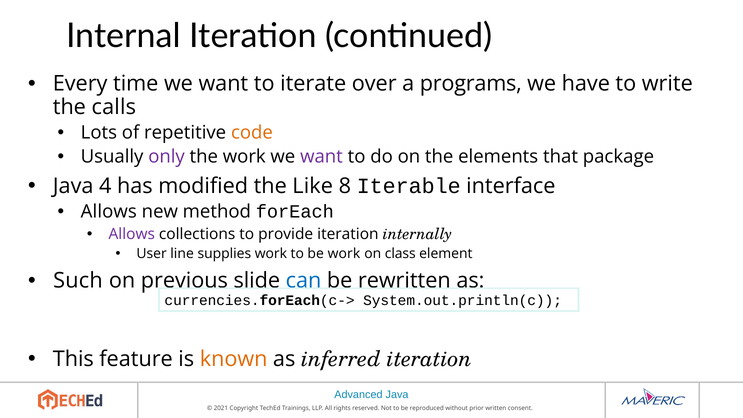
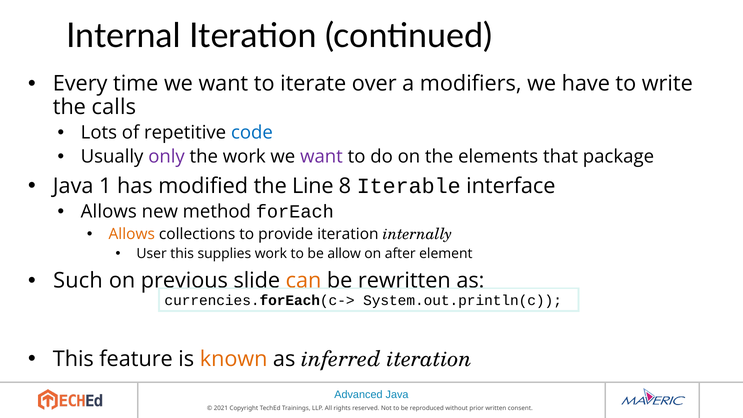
programs: programs -> modifiers
code colour: orange -> blue
4: 4 -> 1
Like: Like -> Line
Allows at (132, 234) colour: purple -> orange
User line: line -> this
be work: work -> allow
class: class -> after
can colour: blue -> orange
